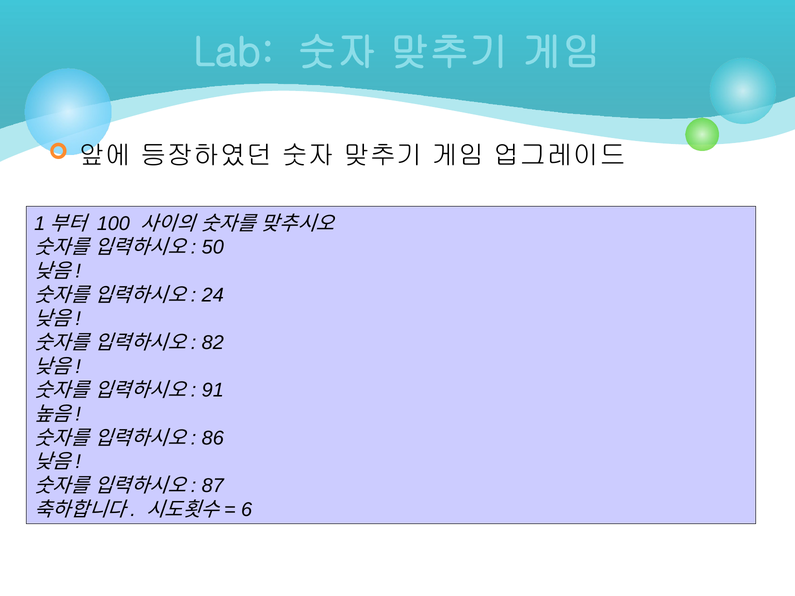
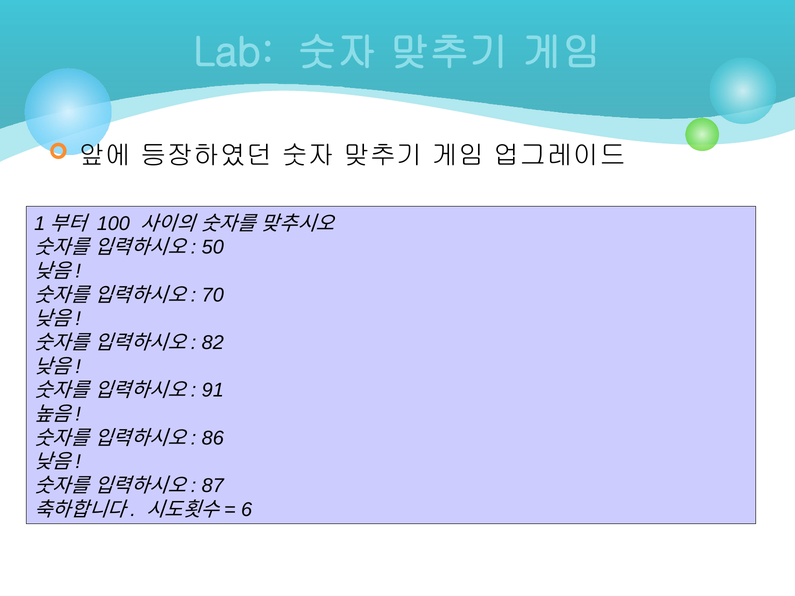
24: 24 -> 70
